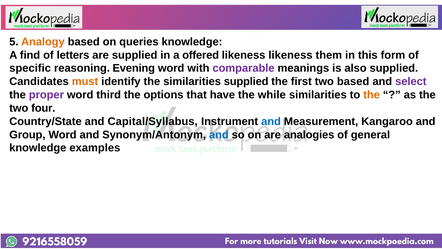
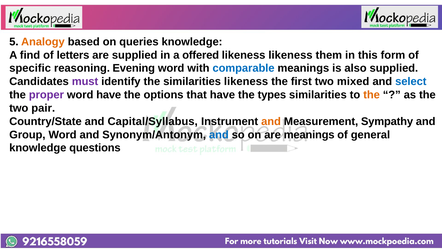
comparable colour: purple -> blue
must colour: orange -> purple
similarities supplied: supplied -> likeness
two based: based -> mixed
select colour: purple -> blue
word third: third -> have
while: while -> types
four: four -> pair
and at (271, 121) colour: blue -> orange
Kangaroo: Kangaroo -> Sympathy
are analogies: analogies -> meanings
examples: examples -> questions
